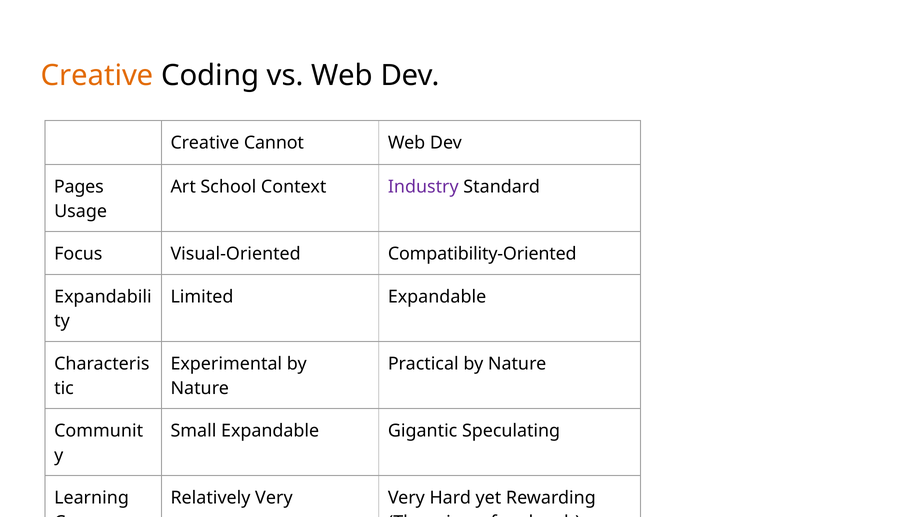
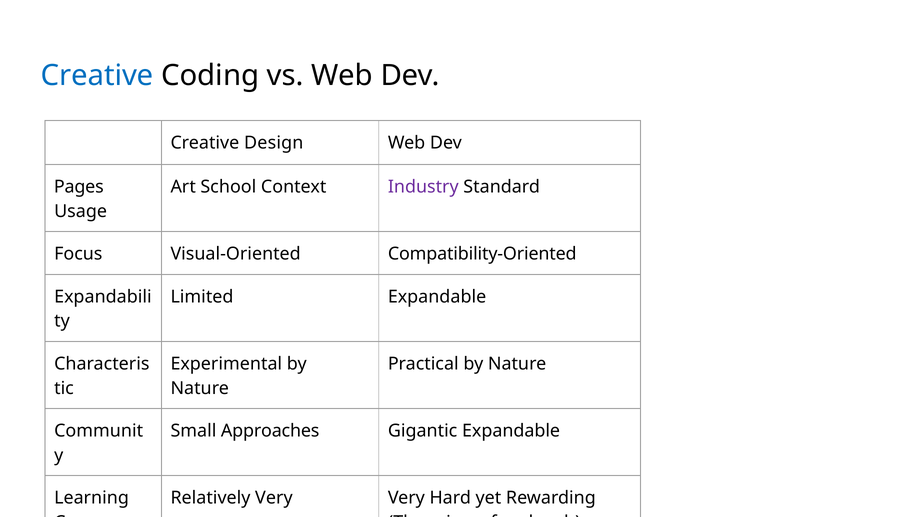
Creative at (97, 76) colour: orange -> blue
Cannot: Cannot -> Design
Small Expandable: Expandable -> Approaches
Gigantic Speculating: Speculating -> Expandable
